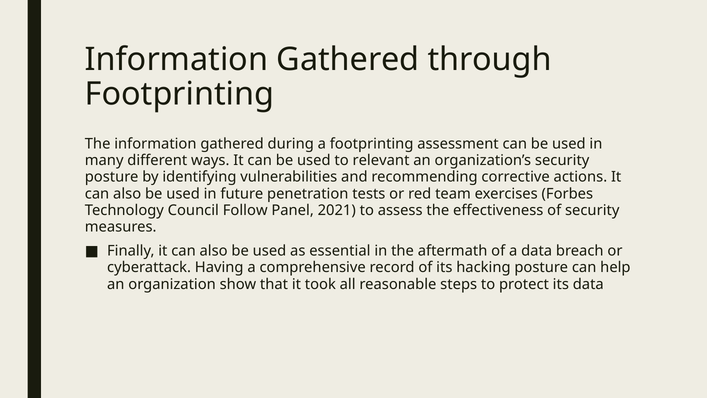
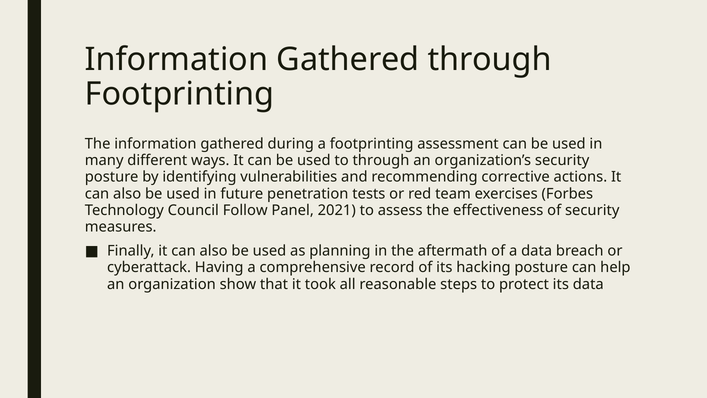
to relevant: relevant -> through
essential: essential -> planning
